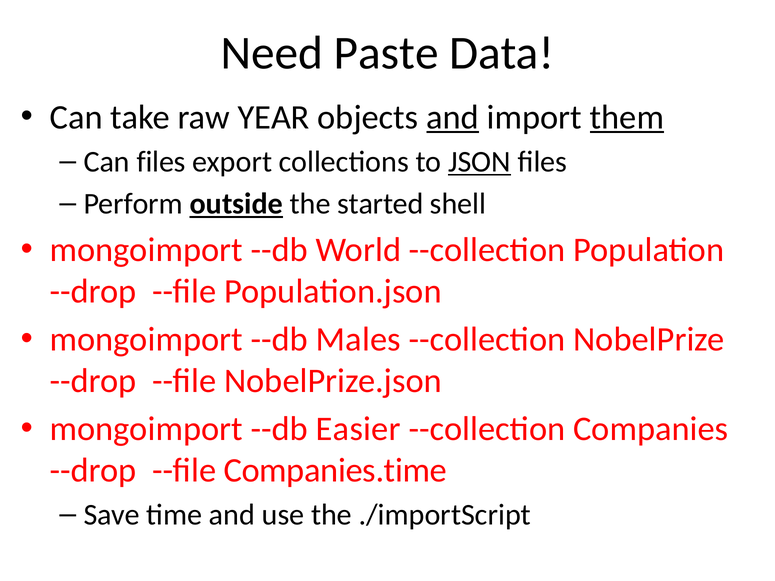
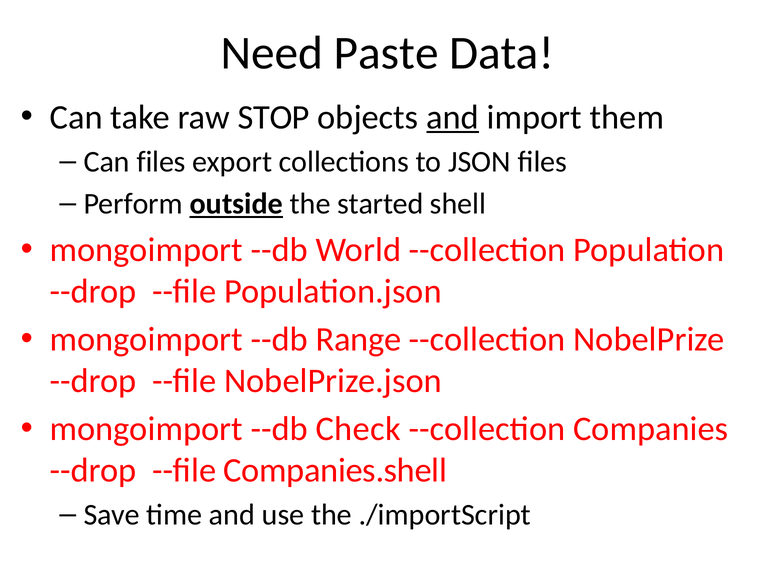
YEAR: YEAR -> STOP
them underline: present -> none
JSON underline: present -> none
Males: Males -> Range
Easier: Easier -> Check
Companies.time: Companies.time -> Companies.shell
